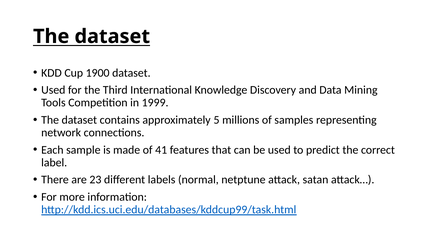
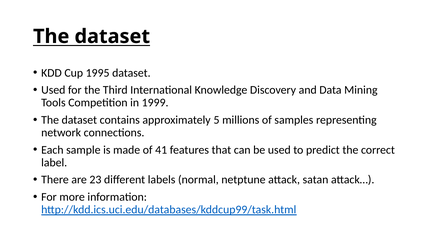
1900: 1900 -> 1995
